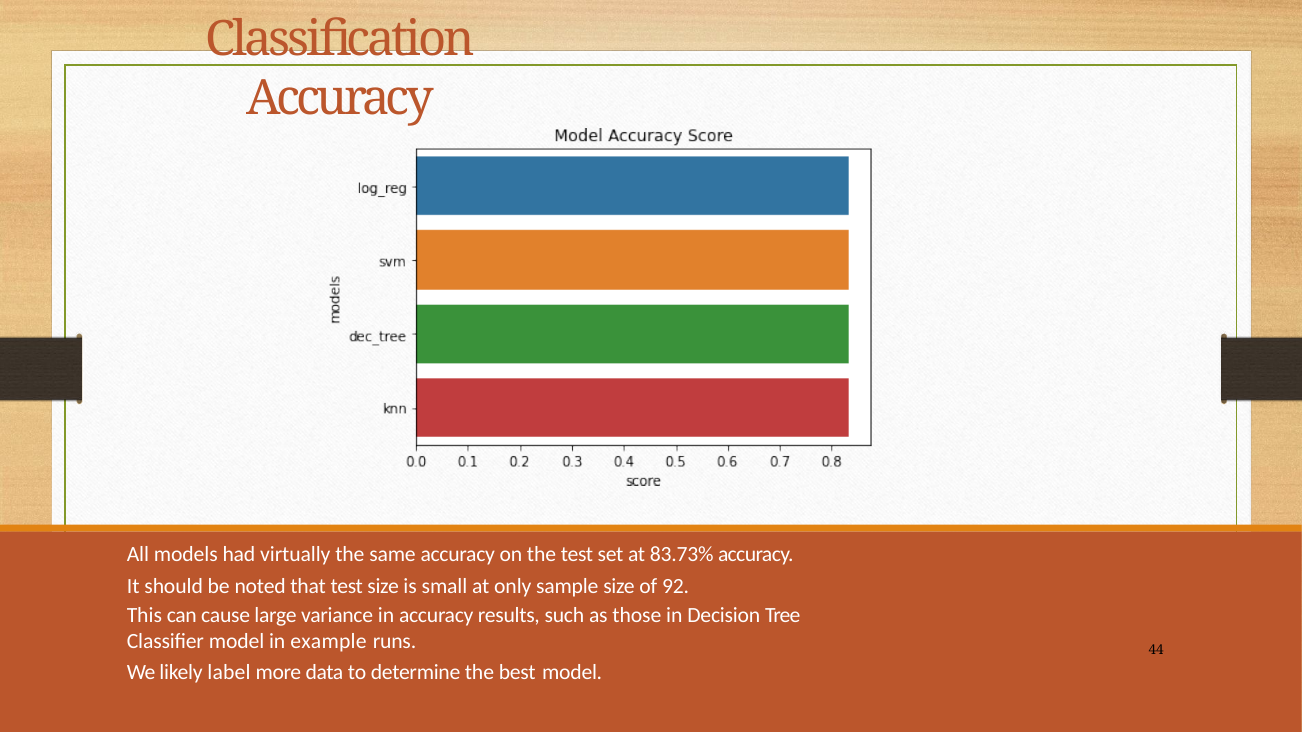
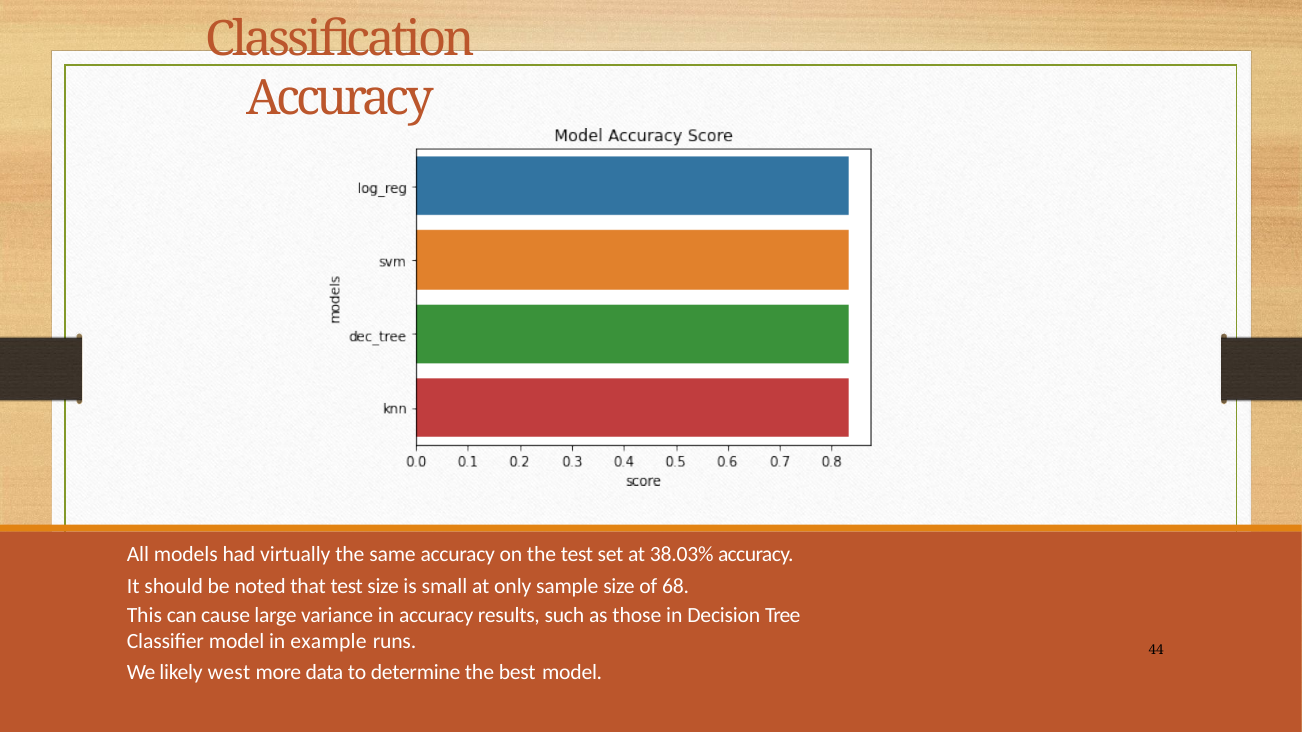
83.73%: 83.73% -> 38.03%
92: 92 -> 68
label: label -> west
